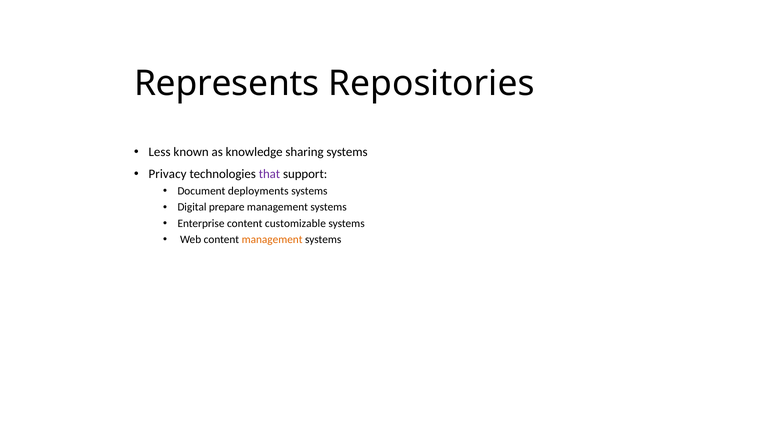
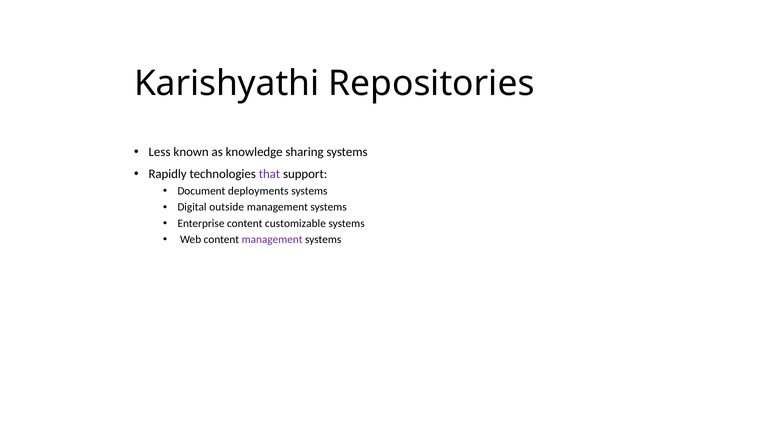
Represents: Represents -> Karishyathi
Privacy: Privacy -> Rapidly
prepare: prepare -> outside
management at (272, 240) colour: orange -> purple
